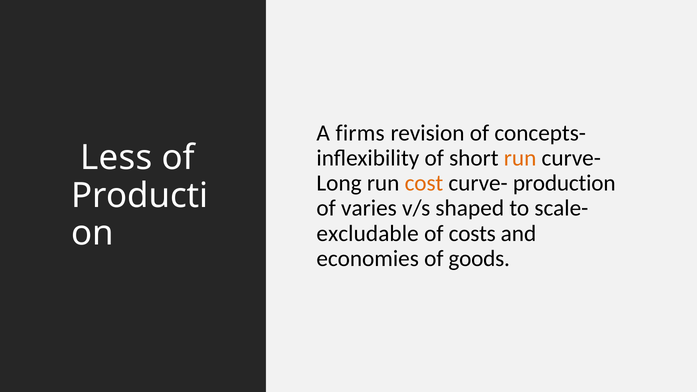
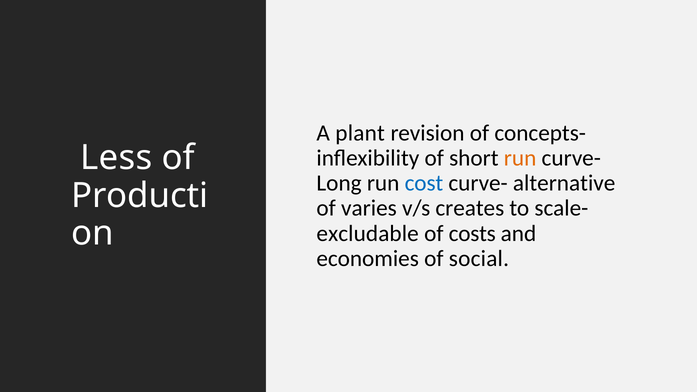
firms: firms -> plant
cost colour: orange -> blue
production: production -> alternative
shaped: shaped -> creates
goods: goods -> social
